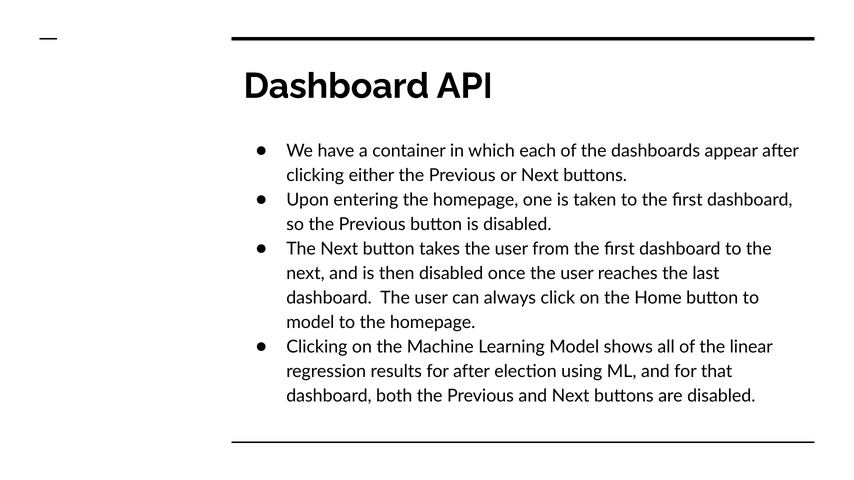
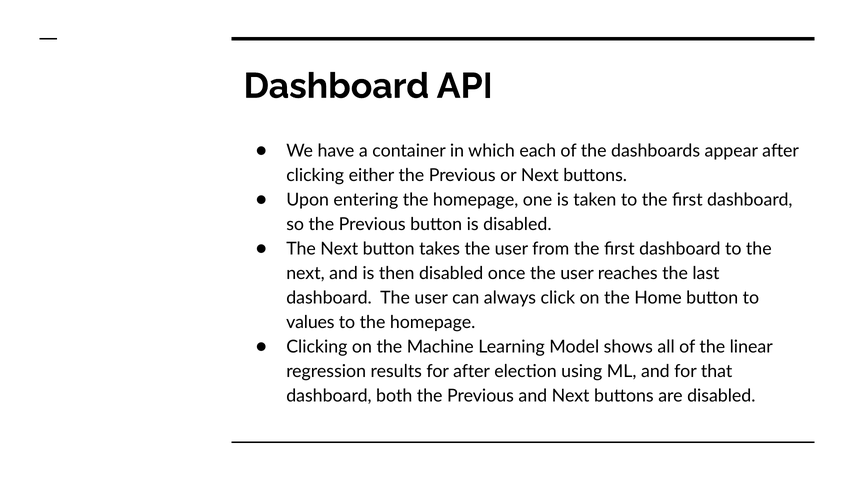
model at (310, 323): model -> values
